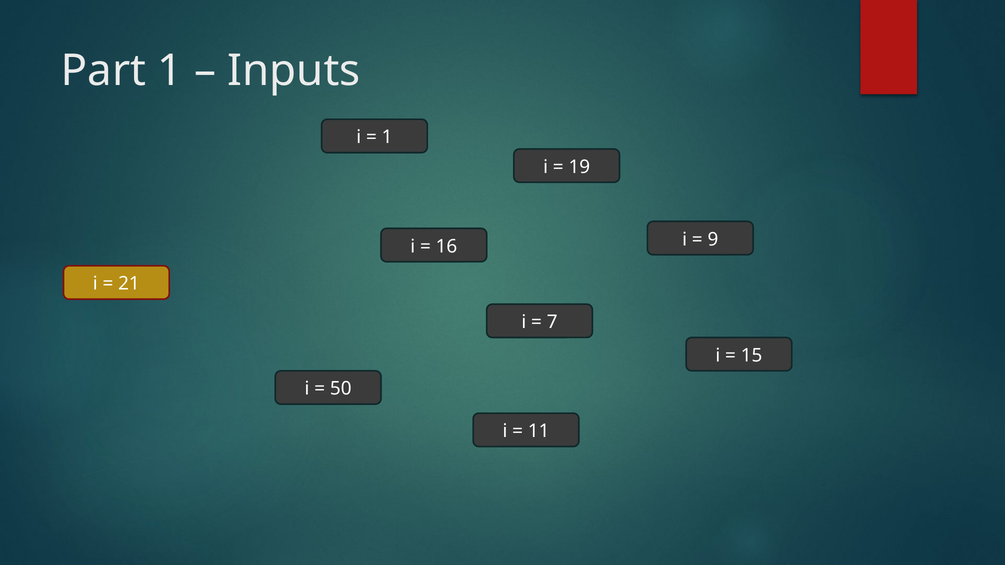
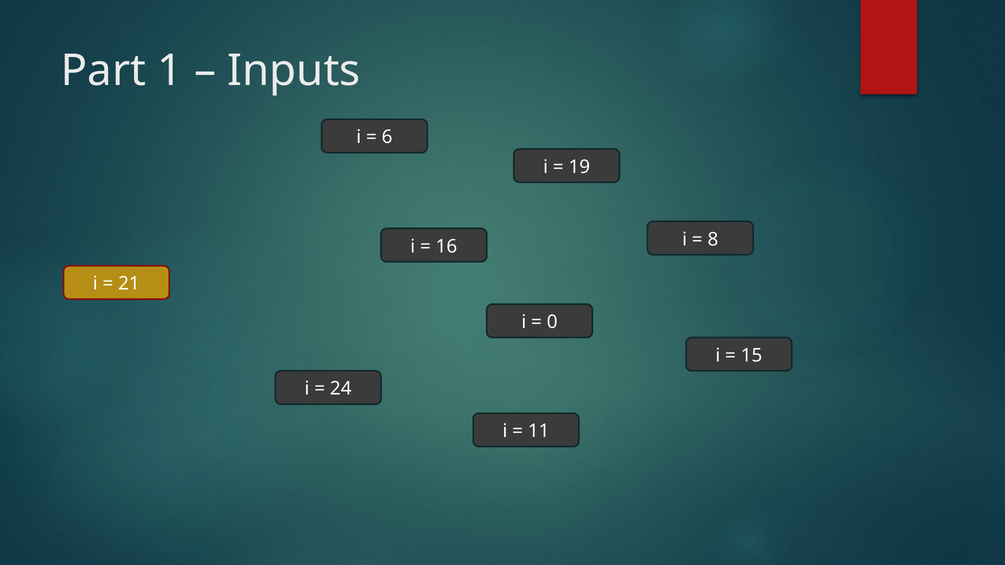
1 at (387, 137): 1 -> 6
9: 9 -> 8
7: 7 -> 0
50: 50 -> 24
